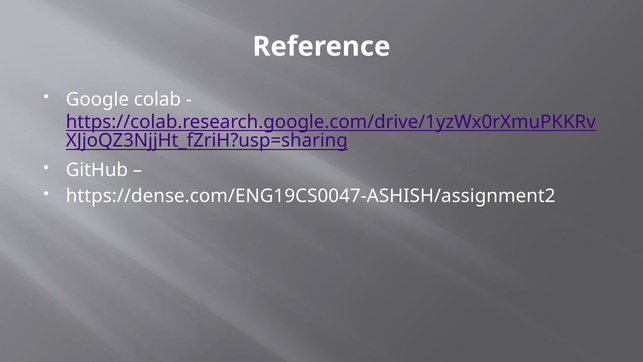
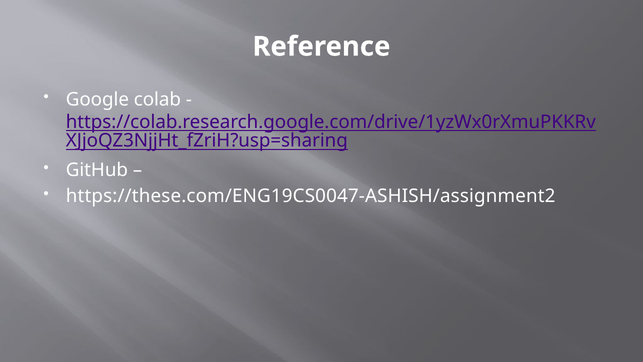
https://dense.com/ENG19CS0047-ASHISH/assignment2: https://dense.com/ENG19CS0047-ASHISH/assignment2 -> https://these.com/ENG19CS0047-ASHISH/assignment2
